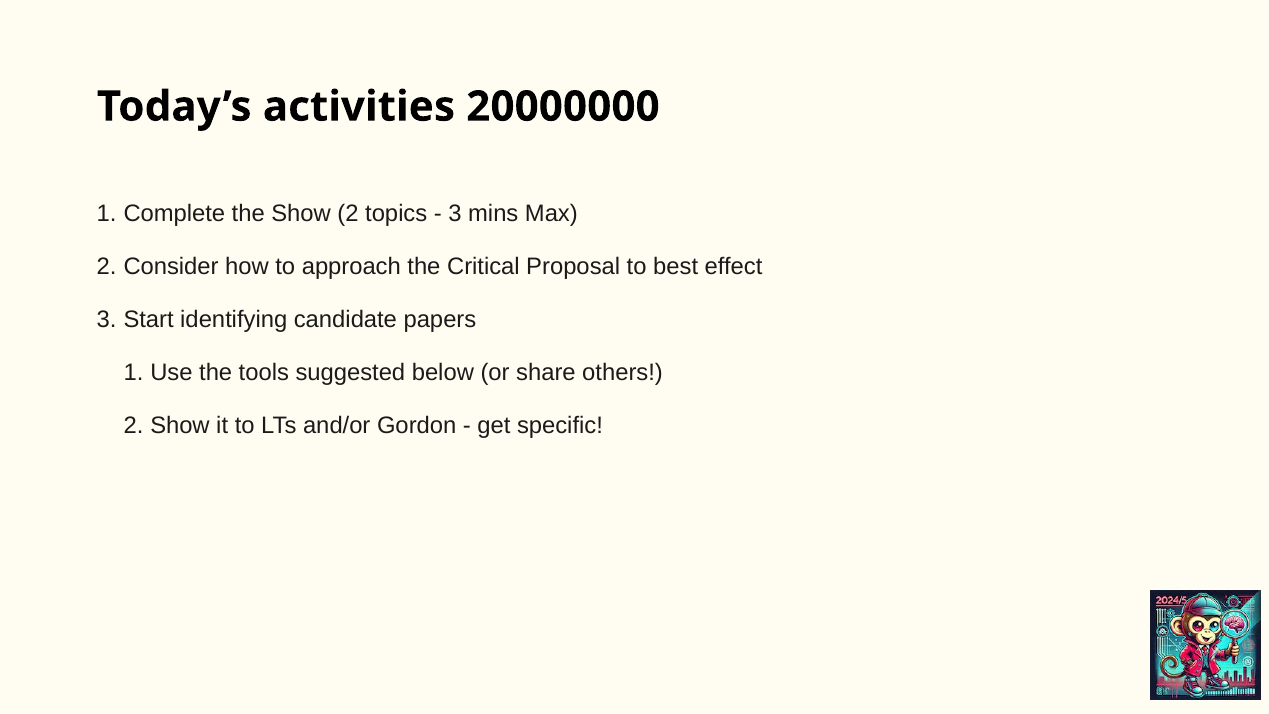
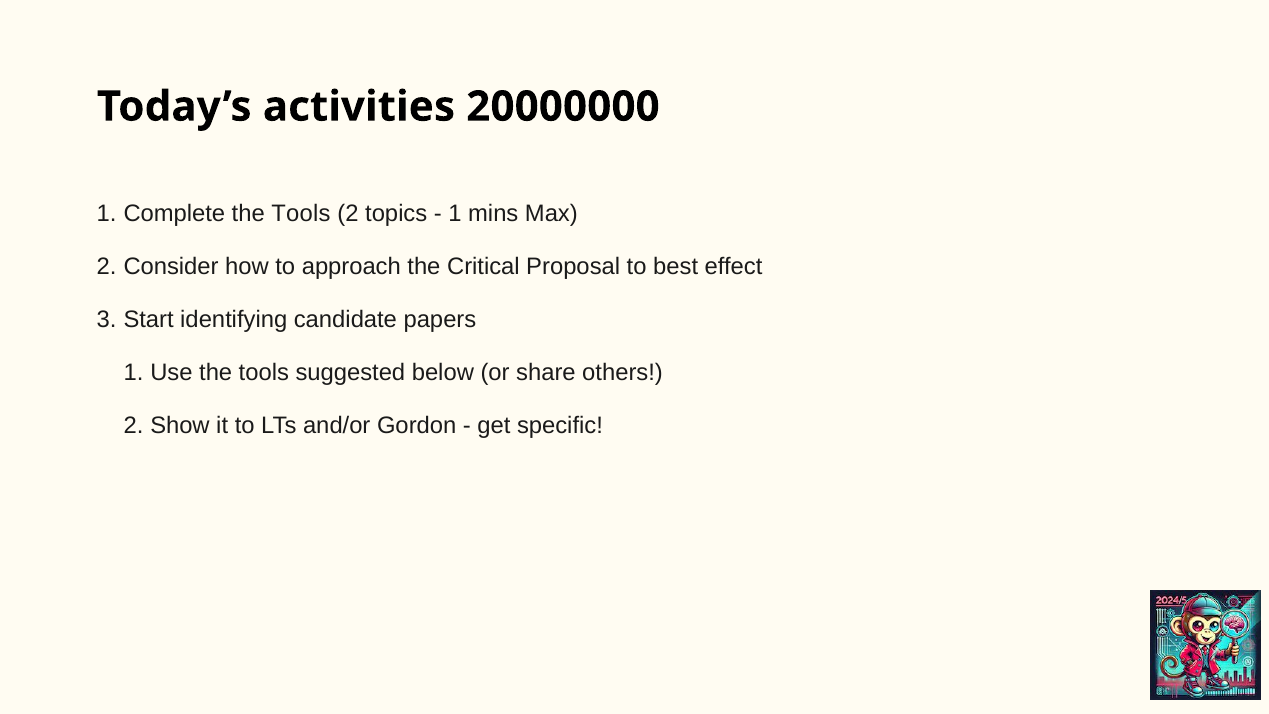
Complete the Show: Show -> Tools
3 at (455, 214): 3 -> 1
